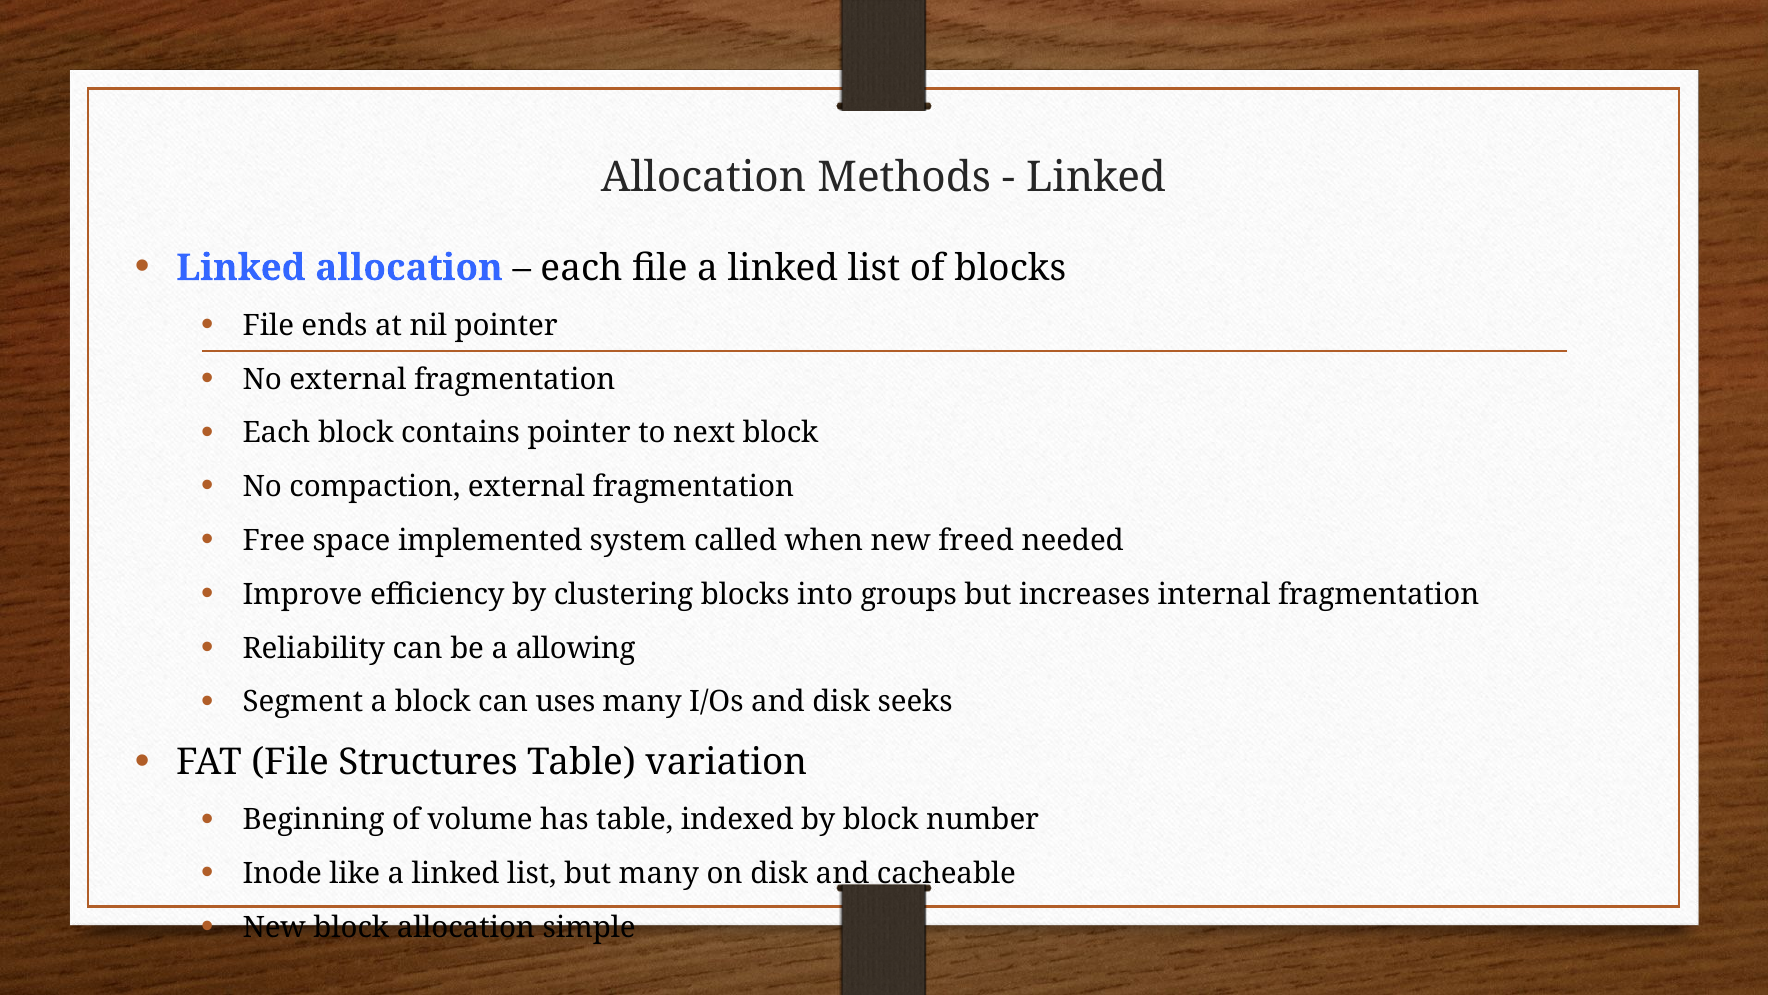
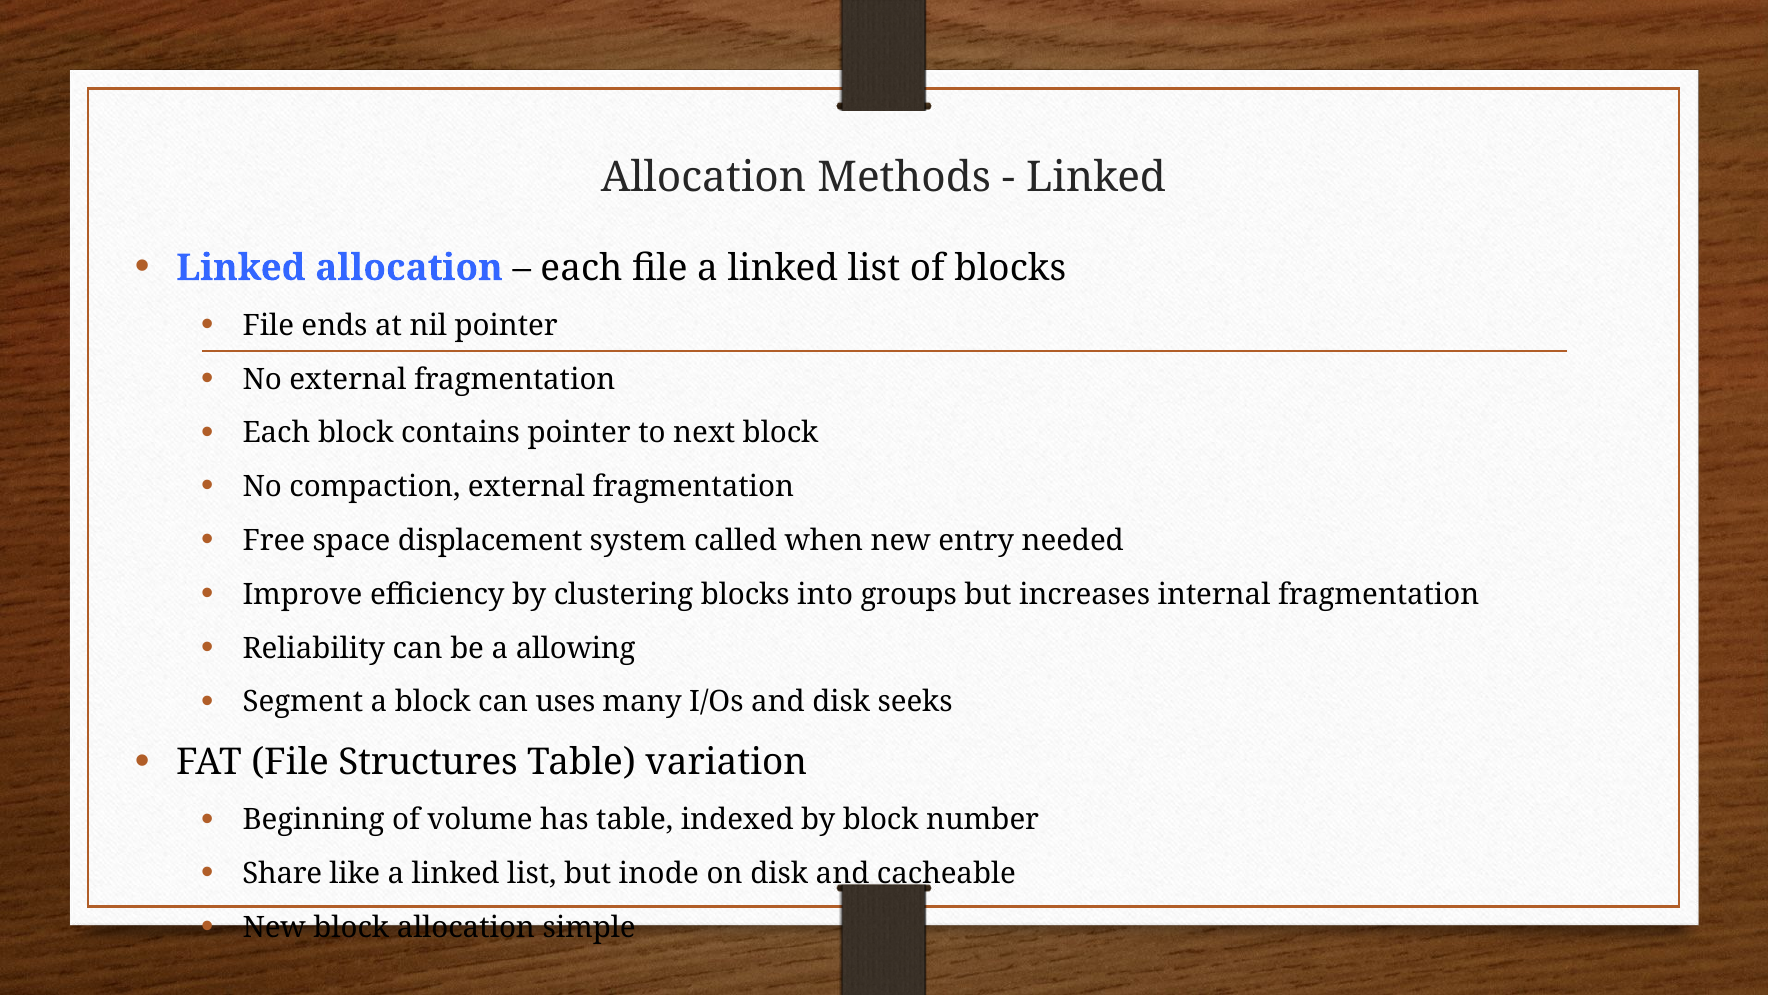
implemented: implemented -> displacement
freed: freed -> entry
Inode: Inode -> Share
but many: many -> inode
